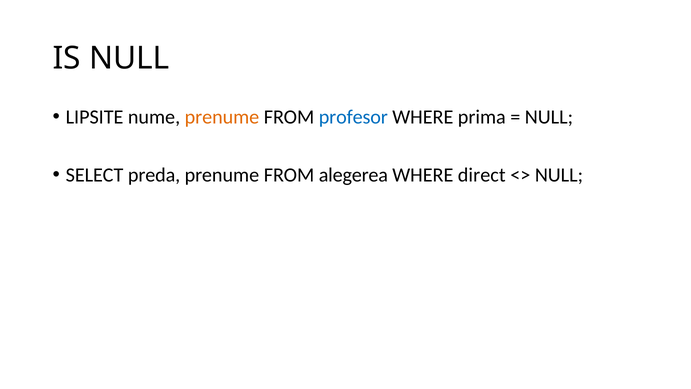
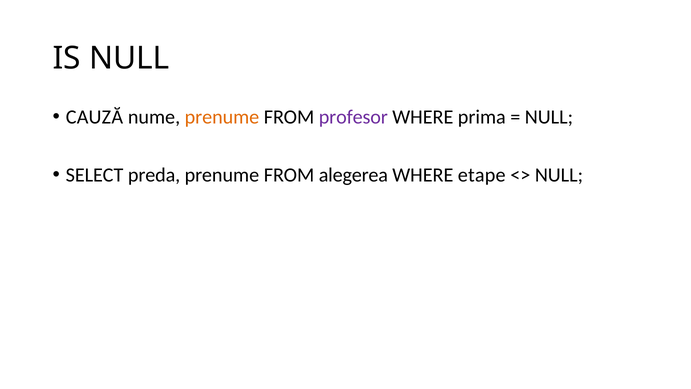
LIPSITE: LIPSITE -> CAUZĂ
profesor colour: blue -> purple
direct: direct -> etape
